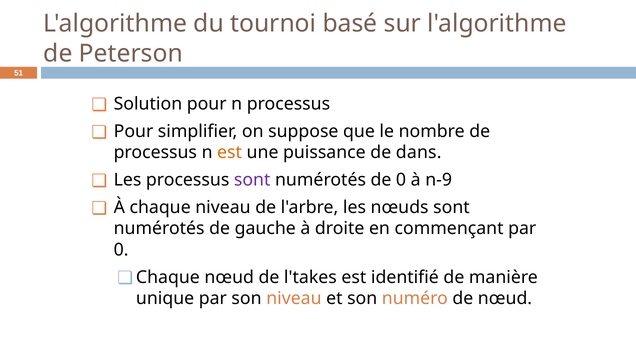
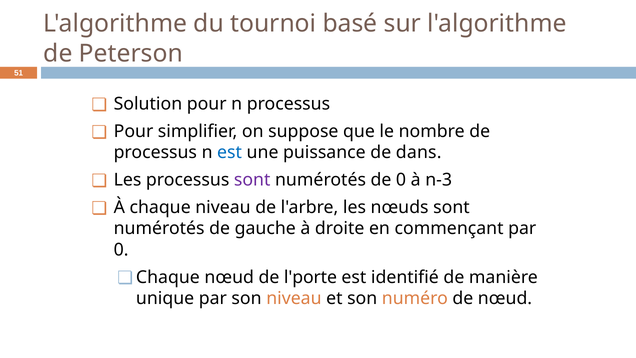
est at (230, 152) colour: orange -> blue
n-9: n-9 -> n-3
l'takes: l'takes -> l'porte
